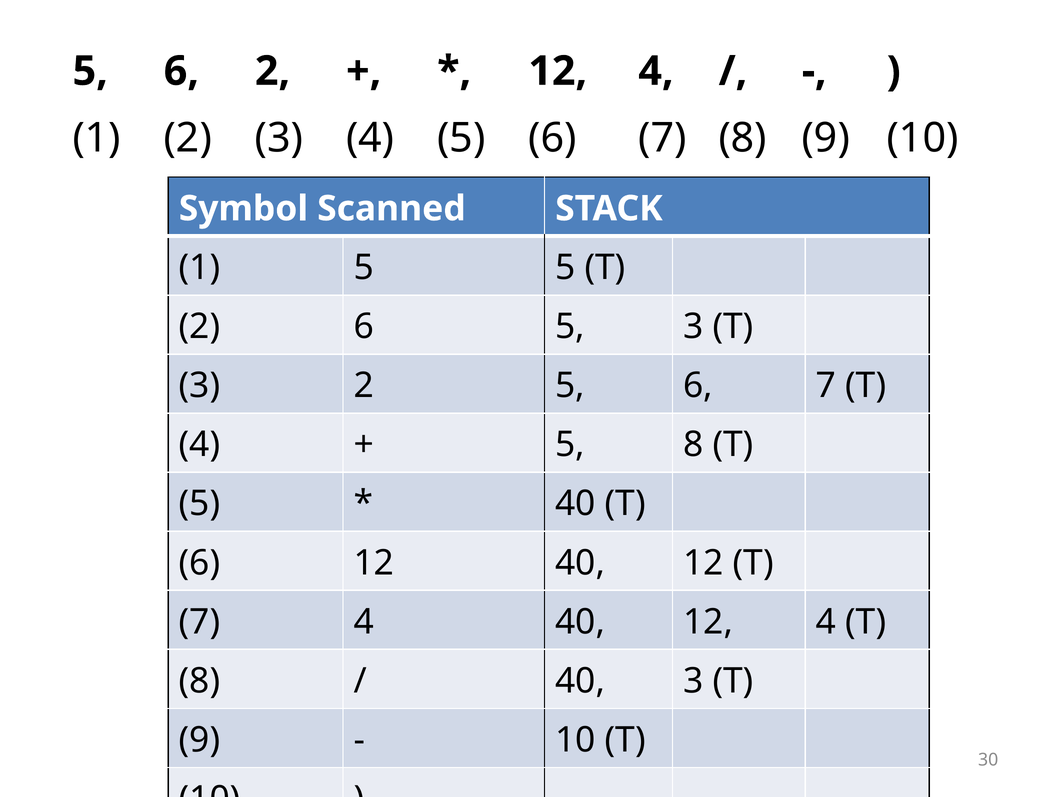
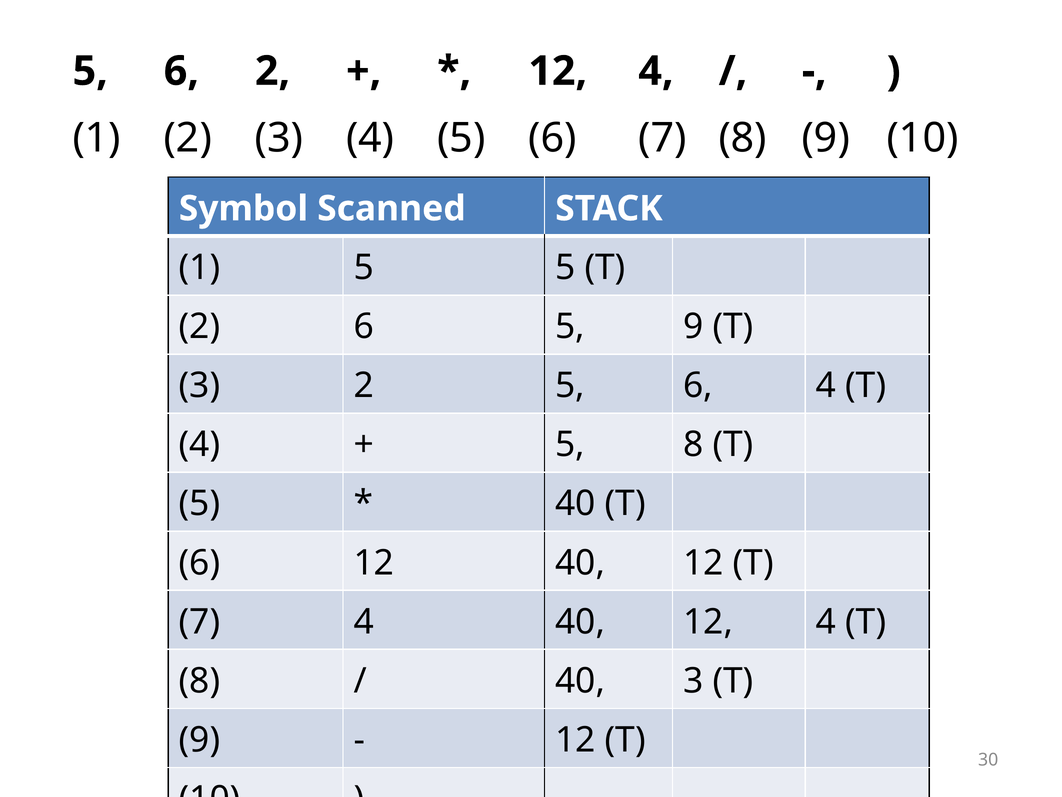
5 3: 3 -> 9
2 5 6 7: 7 -> 4
10 at (575, 739): 10 -> 12
